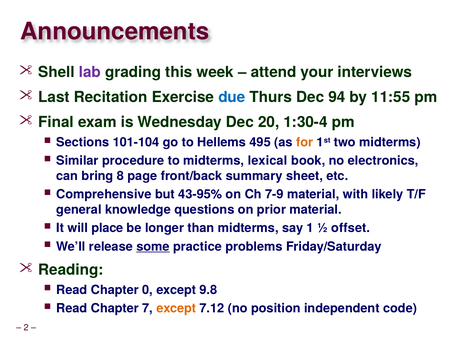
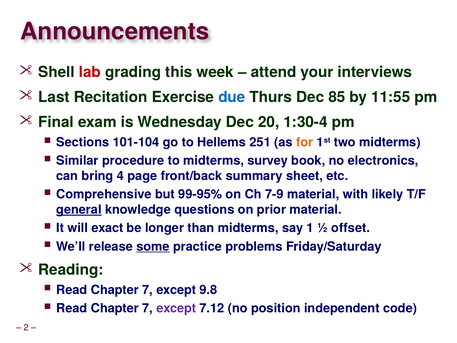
lab colour: purple -> red
94: 94 -> 85
495: 495 -> 251
lexical: lexical -> survey
8: 8 -> 4
43-95%: 43-95% -> 99-95%
general underline: none -> present
place: place -> exact
0 at (148, 290): 0 -> 7
except at (176, 308) colour: orange -> purple
